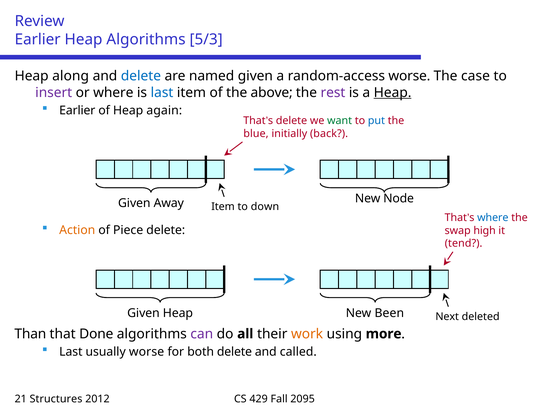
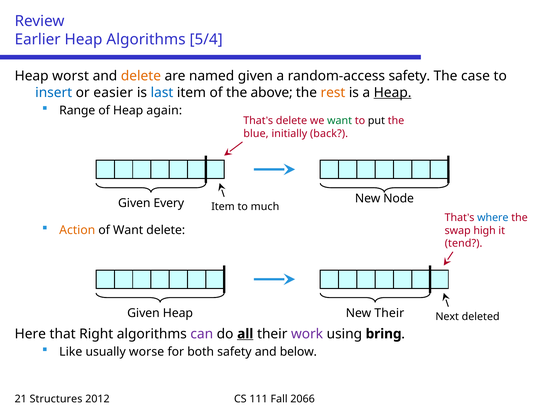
5/3: 5/3 -> 5/4
along: along -> worst
delete at (141, 76) colour: blue -> orange
random-access worse: worse -> safety
insert colour: purple -> blue
or where: where -> easier
rest colour: purple -> orange
Earlier at (77, 110): Earlier -> Range
put colour: blue -> black
Away: Away -> Every
down: down -> much
of Piece: Piece -> Want
New Been: Been -> Their
Than: Than -> Here
Done: Done -> Right
all underline: none -> present
work colour: orange -> purple
more: more -> bring
Last at (71, 352): Last -> Like
both delete: delete -> safety
called: called -> below
429: 429 -> 111
2095: 2095 -> 2066
